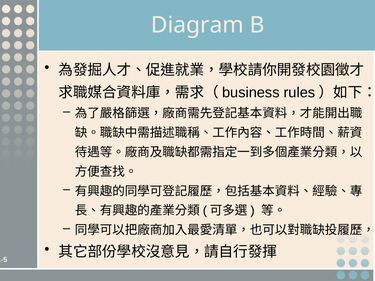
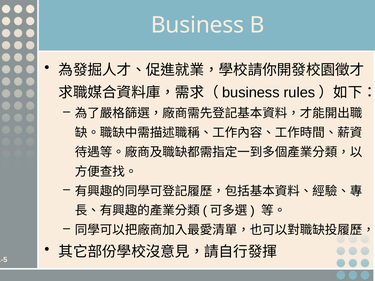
Diagram at (197, 25): Diagram -> Business
